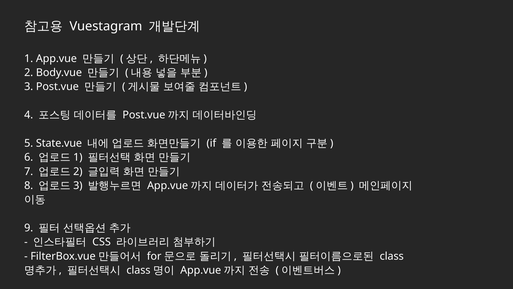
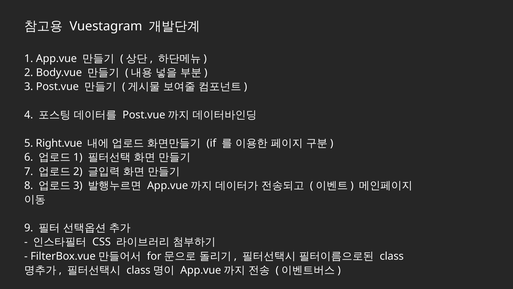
State.vue: State.vue -> Right.vue
